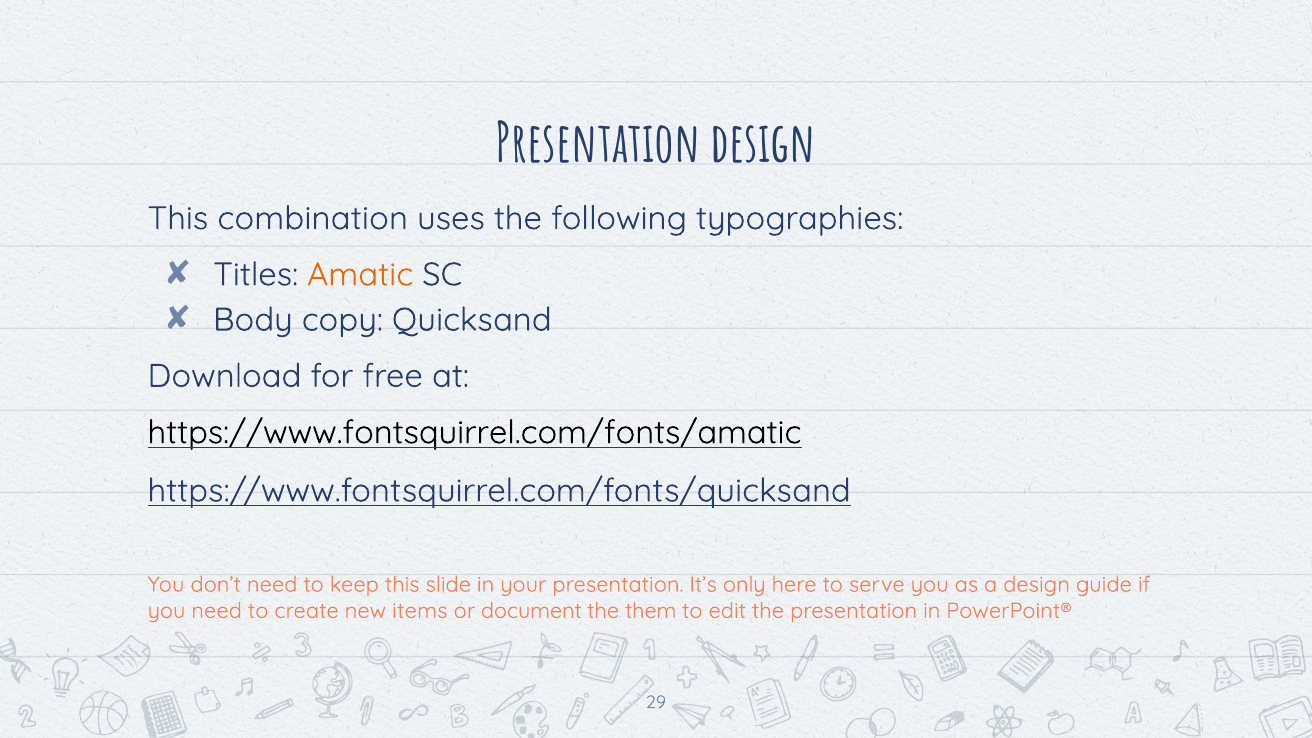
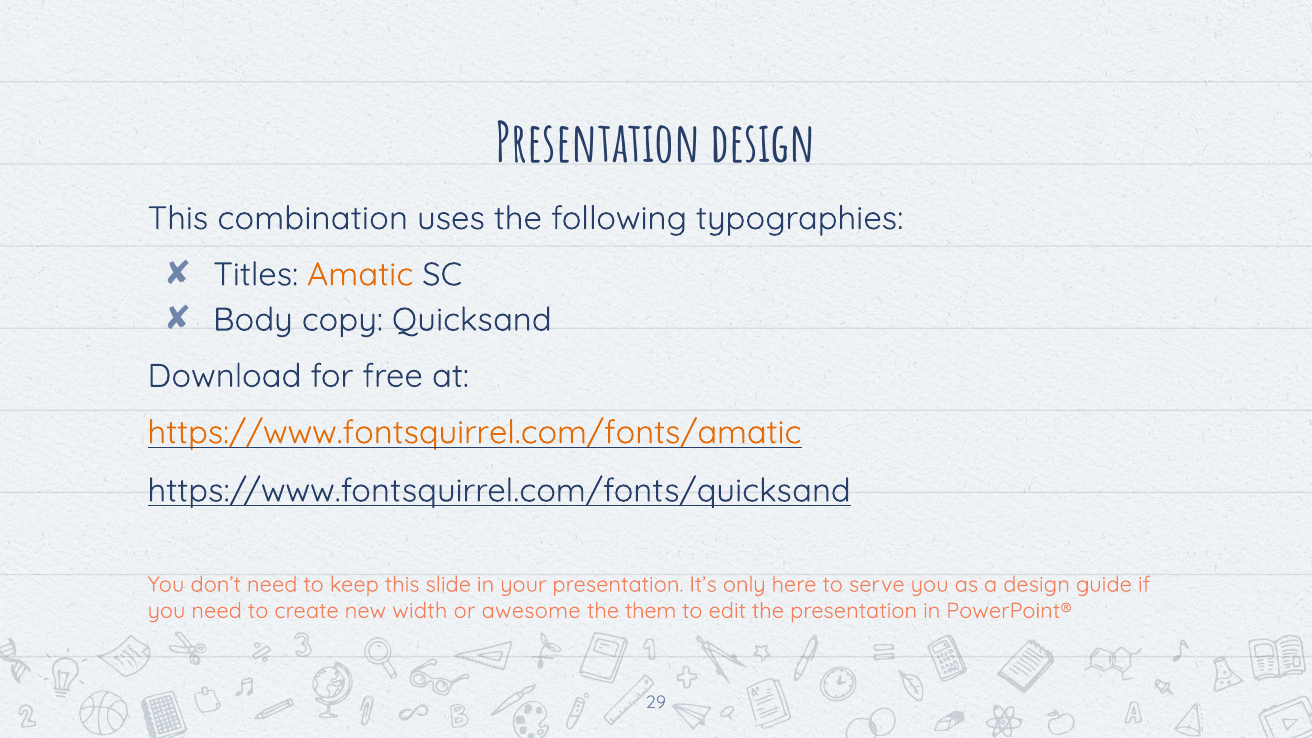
https://www.fontsquirrel.com/fonts/amatic colour: black -> orange
items: items -> width
document: document -> awesome
